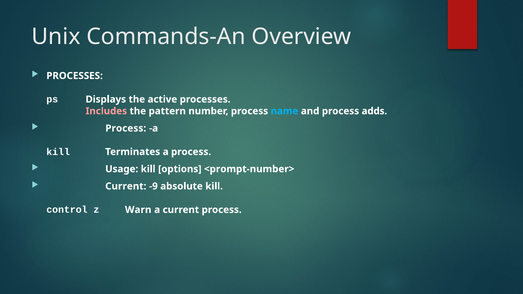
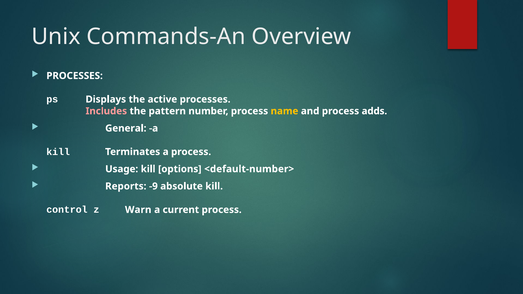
name colour: light blue -> yellow
Process at (126, 128): Process -> General
<prompt-number>: <prompt-number> -> <default-number>
Current at (126, 186): Current -> Reports
